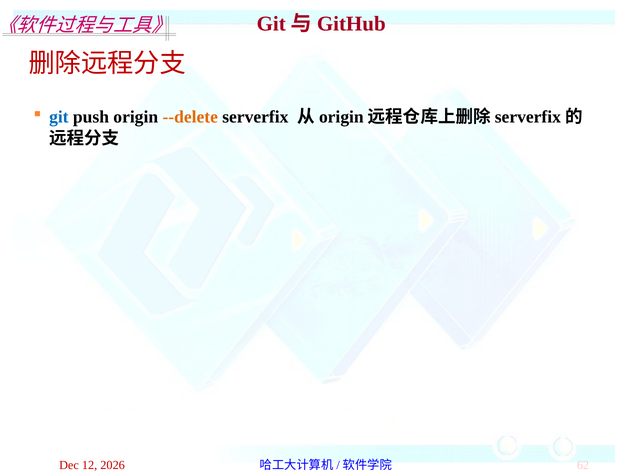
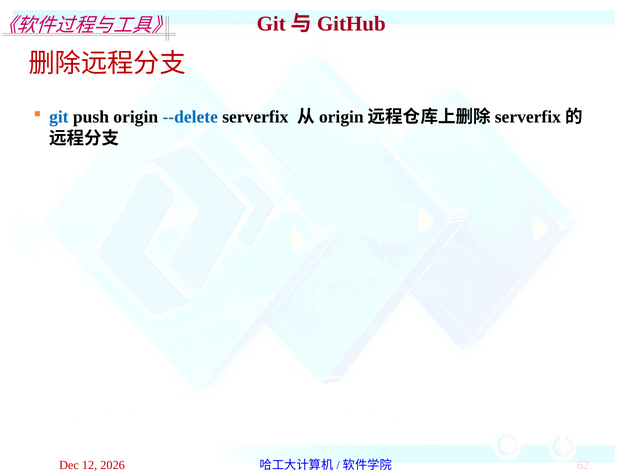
--delete colour: orange -> blue
